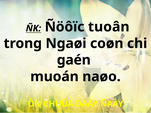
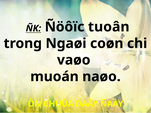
gaén: gaén -> vaøo
